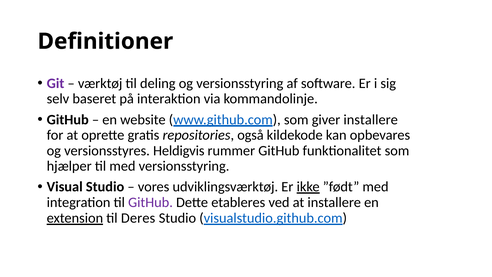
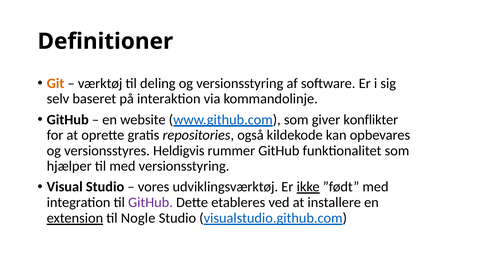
Git colour: purple -> orange
giver installere: installere -> konflikter
Deres: Deres -> Nogle
